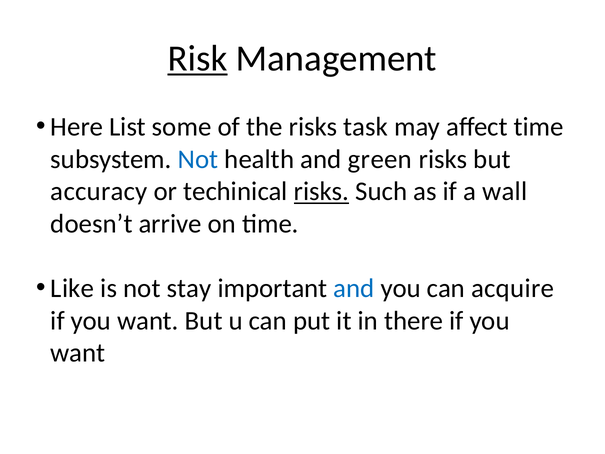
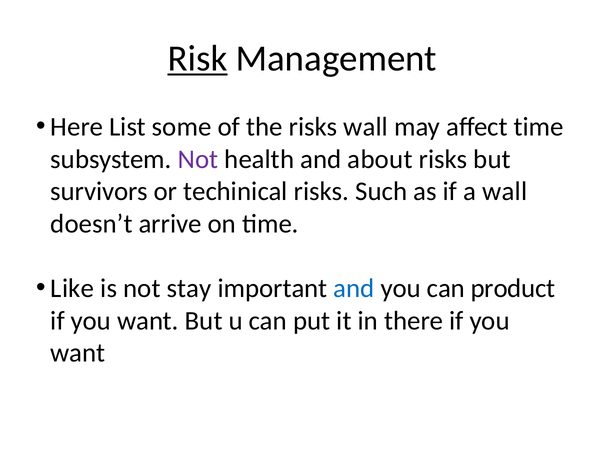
risks task: task -> wall
Not at (198, 159) colour: blue -> purple
green: green -> about
accuracy: accuracy -> survivors
risks at (321, 191) underline: present -> none
acquire: acquire -> product
